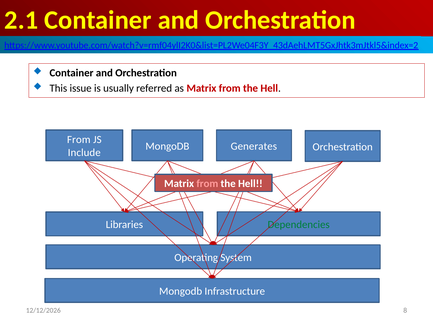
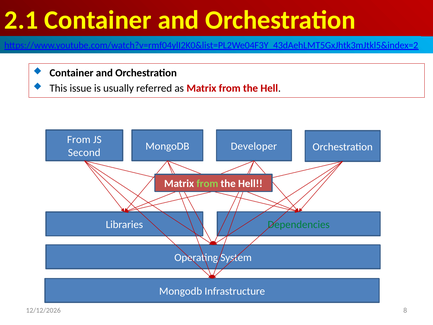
Generates: Generates -> Developer
Include: Include -> Second
from at (207, 184) colour: pink -> light green
